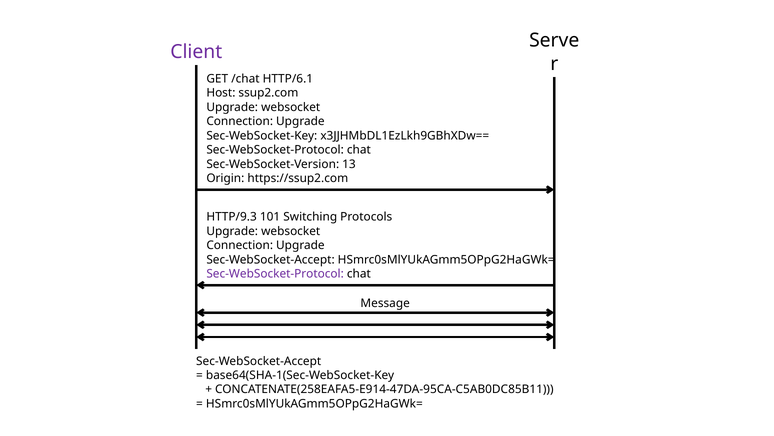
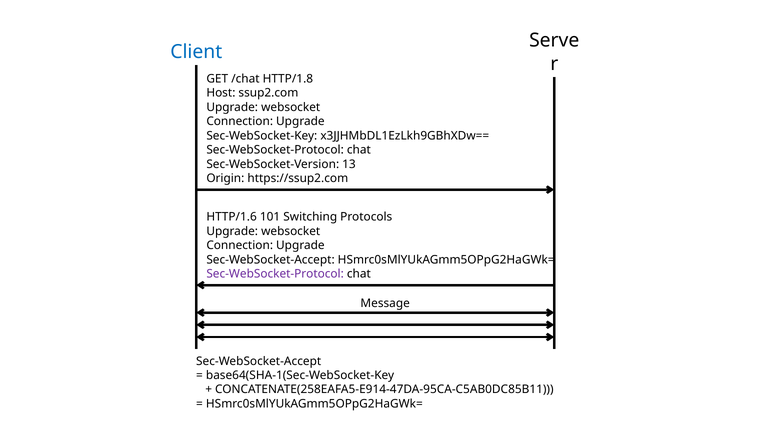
Client colour: purple -> blue
HTTP/6.1: HTTP/6.1 -> HTTP/1.8
HTTP/9.3: HTTP/9.3 -> HTTP/1.6
